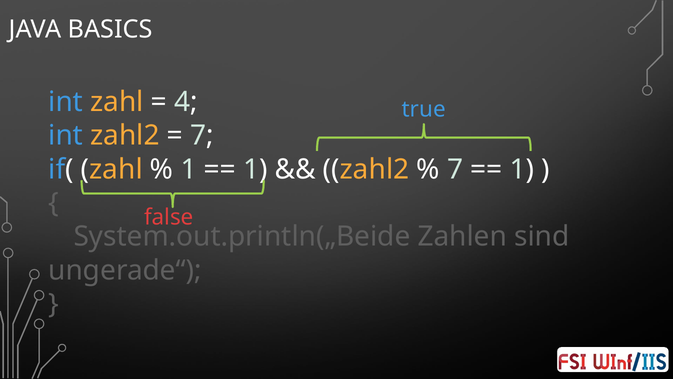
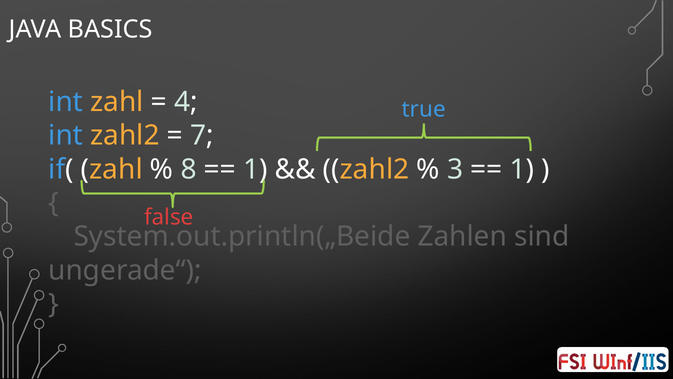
1 at (189, 169): 1 -> 8
7 at (455, 169): 7 -> 3
